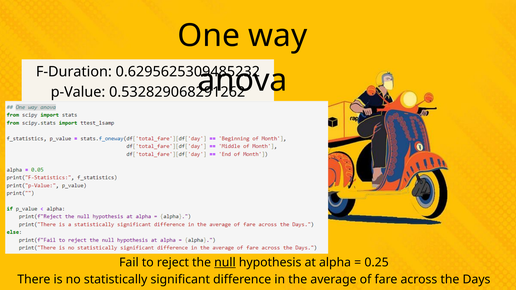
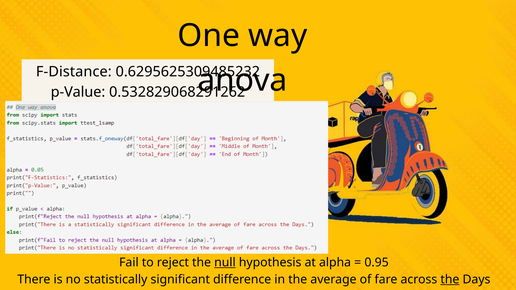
F-Duration: F-Duration -> F-Distance
0.25: 0.25 -> 0.95
the at (450, 280) underline: none -> present
